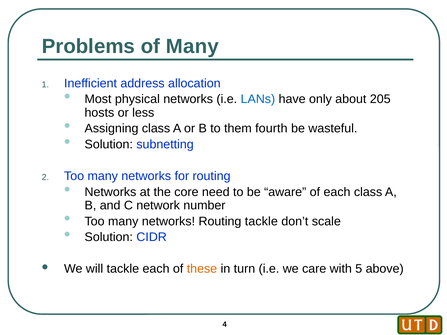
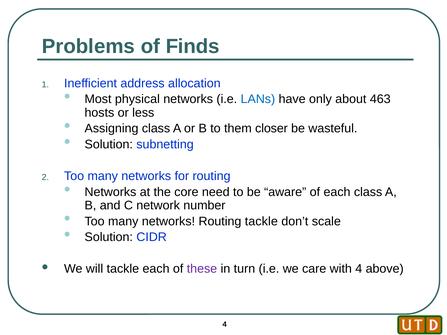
of Many: Many -> Finds
205: 205 -> 463
fourth: fourth -> closer
these colour: orange -> purple
with 5: 5 -> 4
